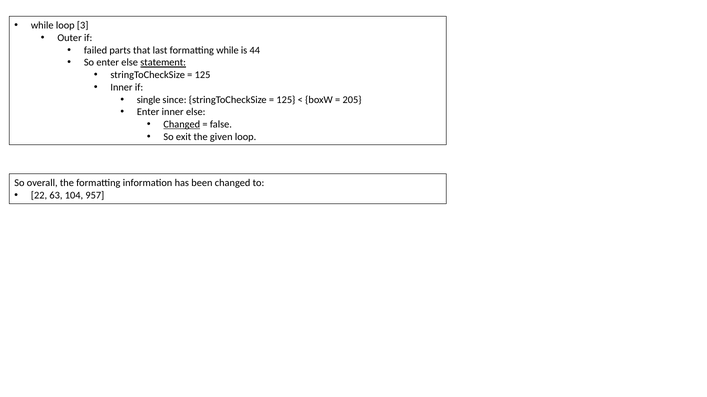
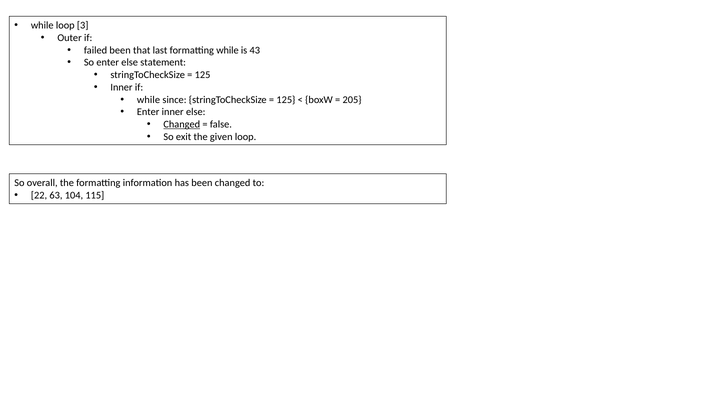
failed parts: parts -> been
44: 44 -> 43
statement underline: present -> none
single at (149, 100): single -> while
957: 957 -> 115
